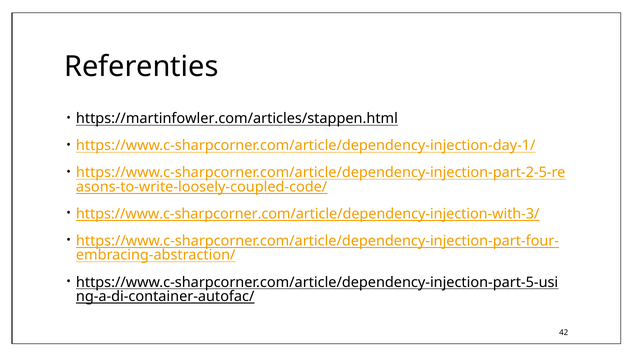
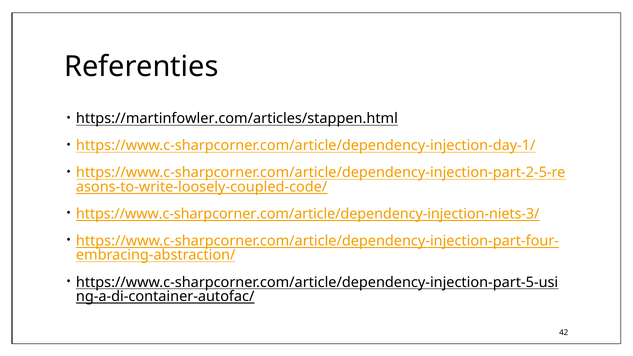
https://www.c-sharpcorner.com/article/dependency-injection-with-3/: https://www.c-sharpcorner.com/article/dependency-injection-with-3/ -> https://www.c-sharpcorner.com/article/dependency-injection-niets-3/
